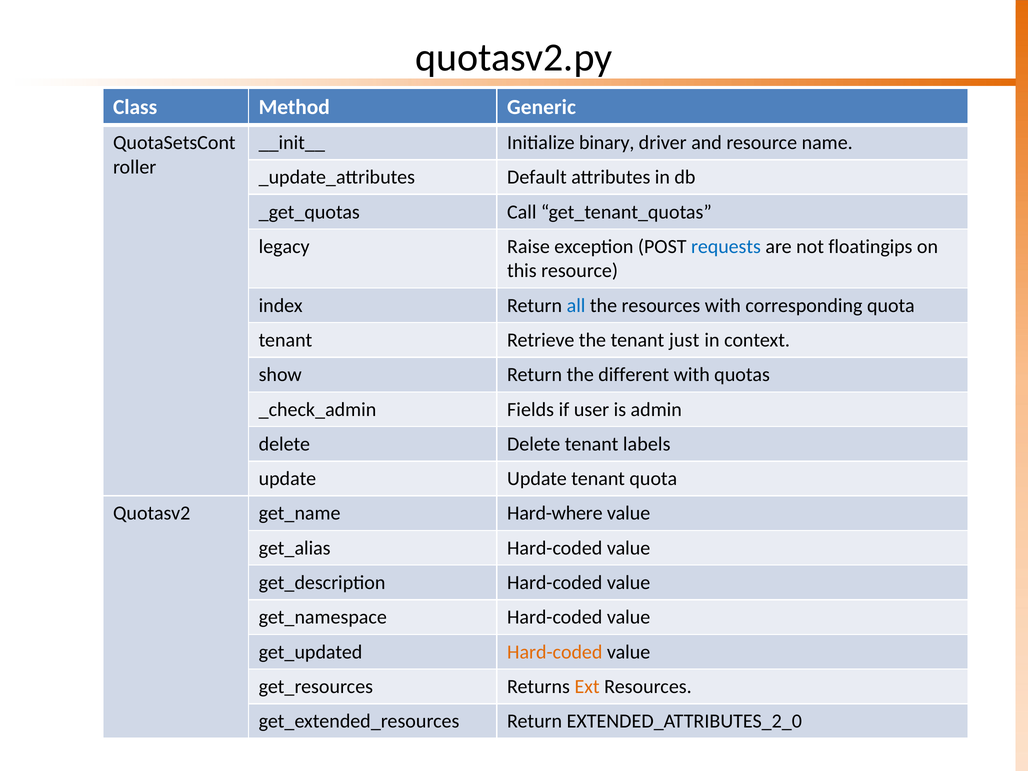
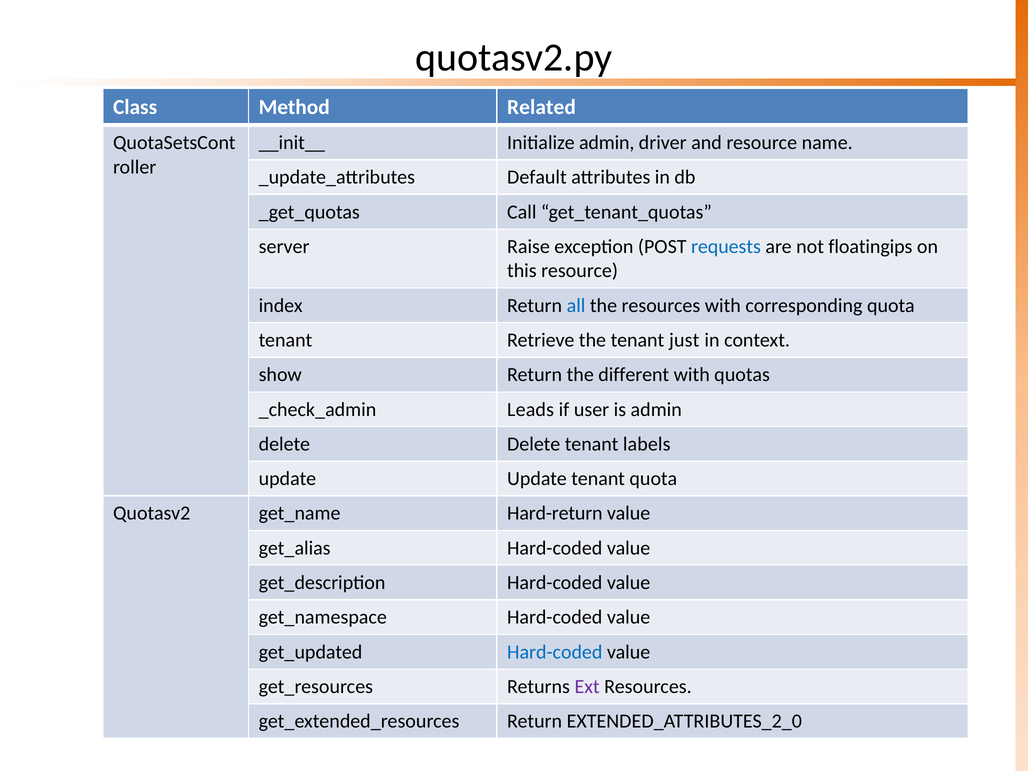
Generic: Generic -> Related
Initialize binary: binary -> admin
legacy: legacy -> server
Fields: Fields -> Leads
Hard-where: Hard-where -> Hard-return
Hard-coded at (555, 652) colour: orange -> blue
Ext colour: orange -> purple
